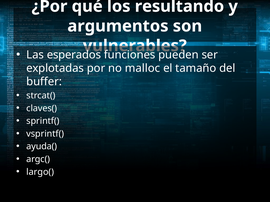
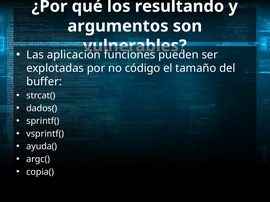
esperados: esperados -> aplicación
malloc: malloc -> código
claves(: claves( -> dados(
largo(: largo( -> copia(
